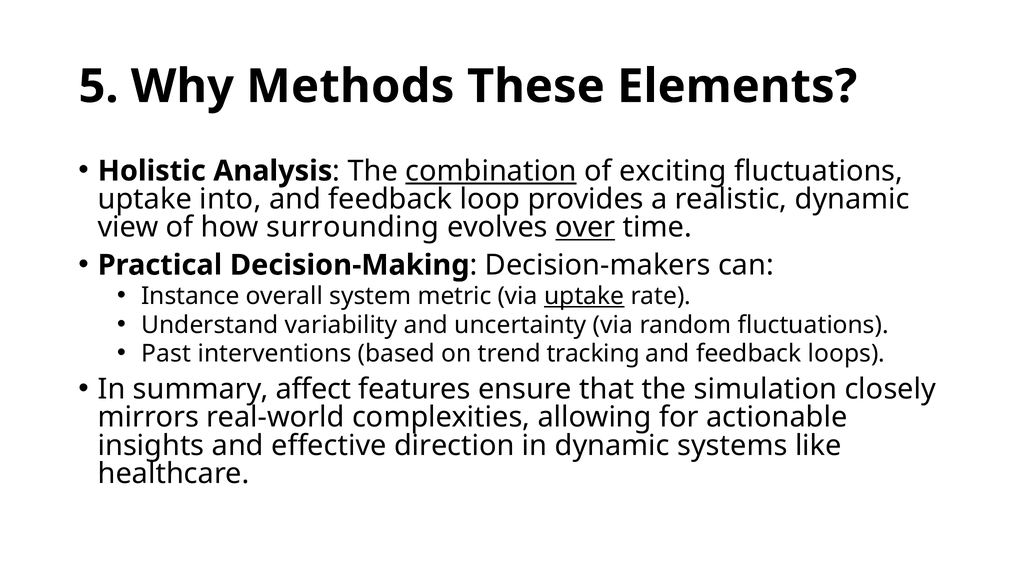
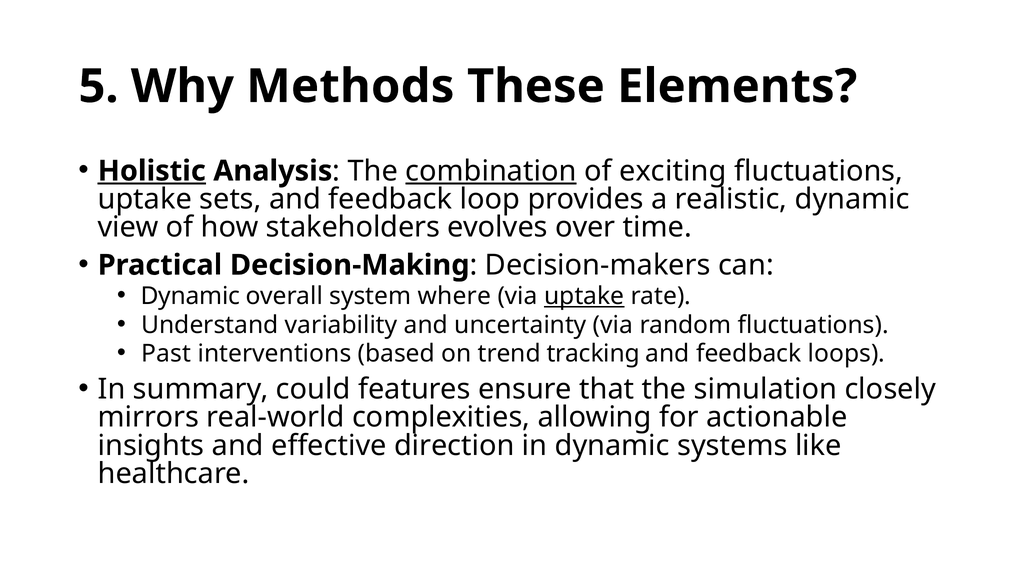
Holistic underline: none -> present
into: into -> sets
surrounding: surrounding -> stakeholders
over underline: present -> none
Instance at (190, 296): Instance -> Dynamic
metric: metric -> where
affect: affect -> could
